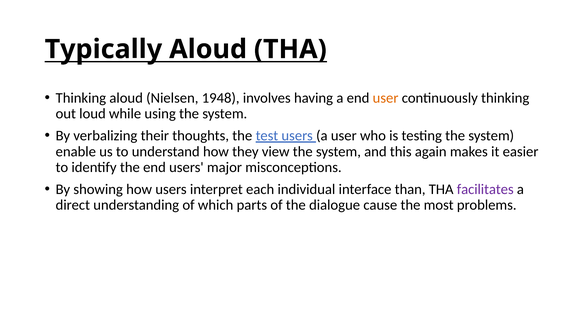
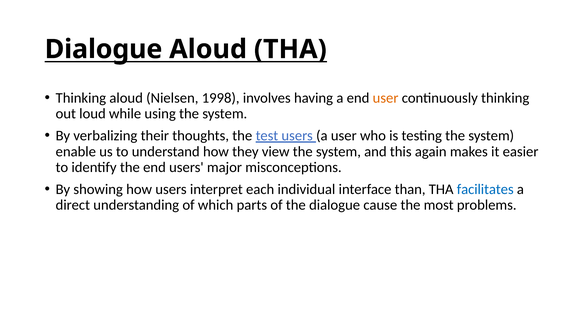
Typically at (103, 49): Typically -> Dialogue
1948: 1948 -> 1998
facilitates colour: purple -> blue
